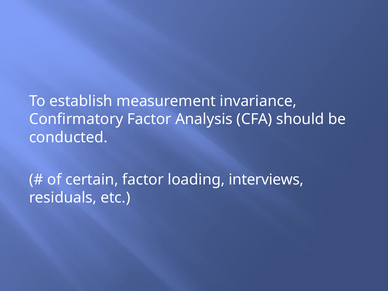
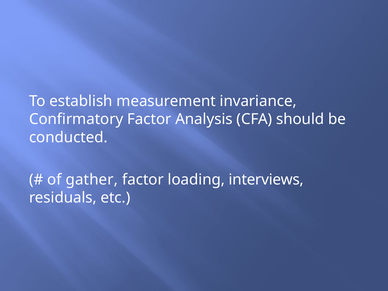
certain: certain -> gather
